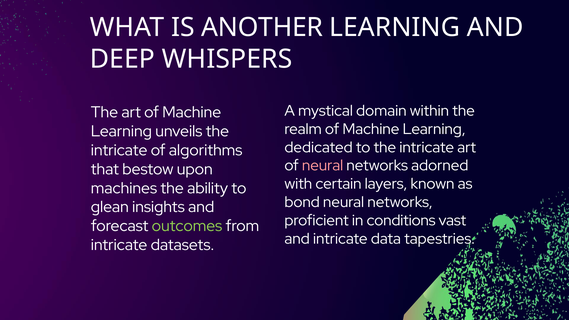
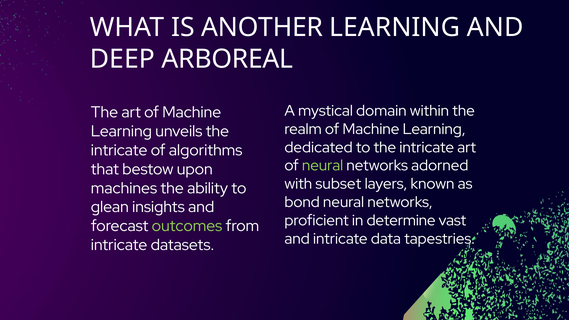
WHISPERS: WHISPERS -> ARBOREAL
neural at (323, 166) colour: pink -> light green
certain: certain -> subset
conditions: conditions -> determine
